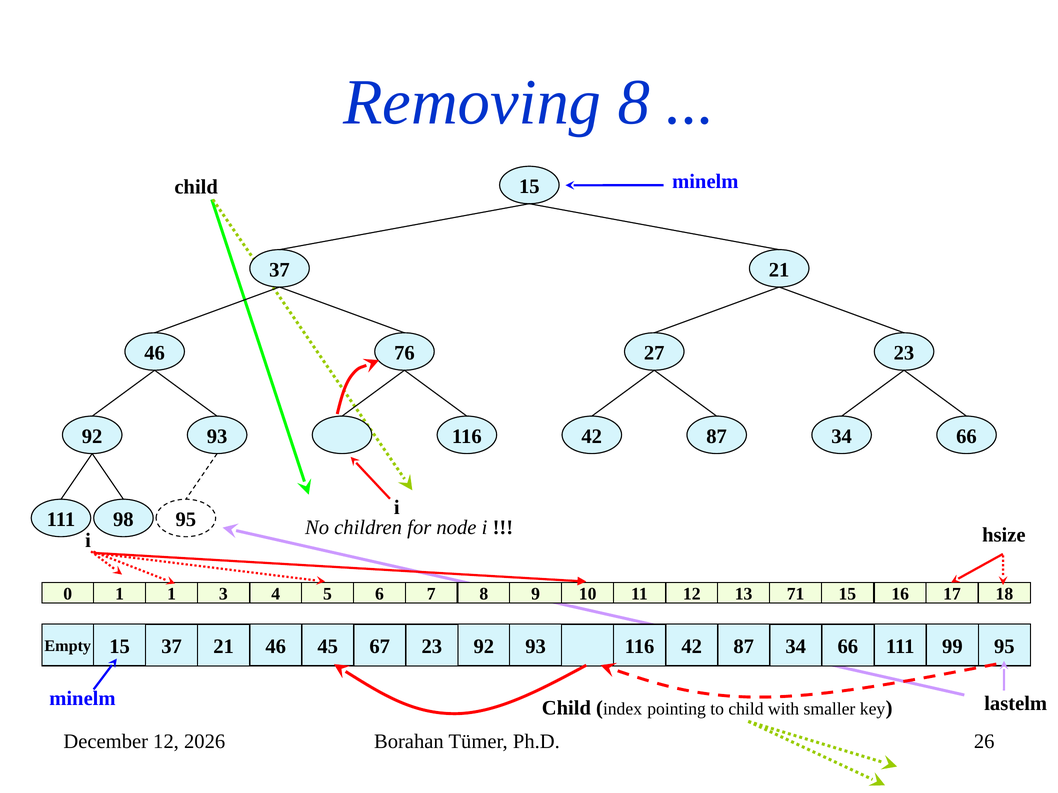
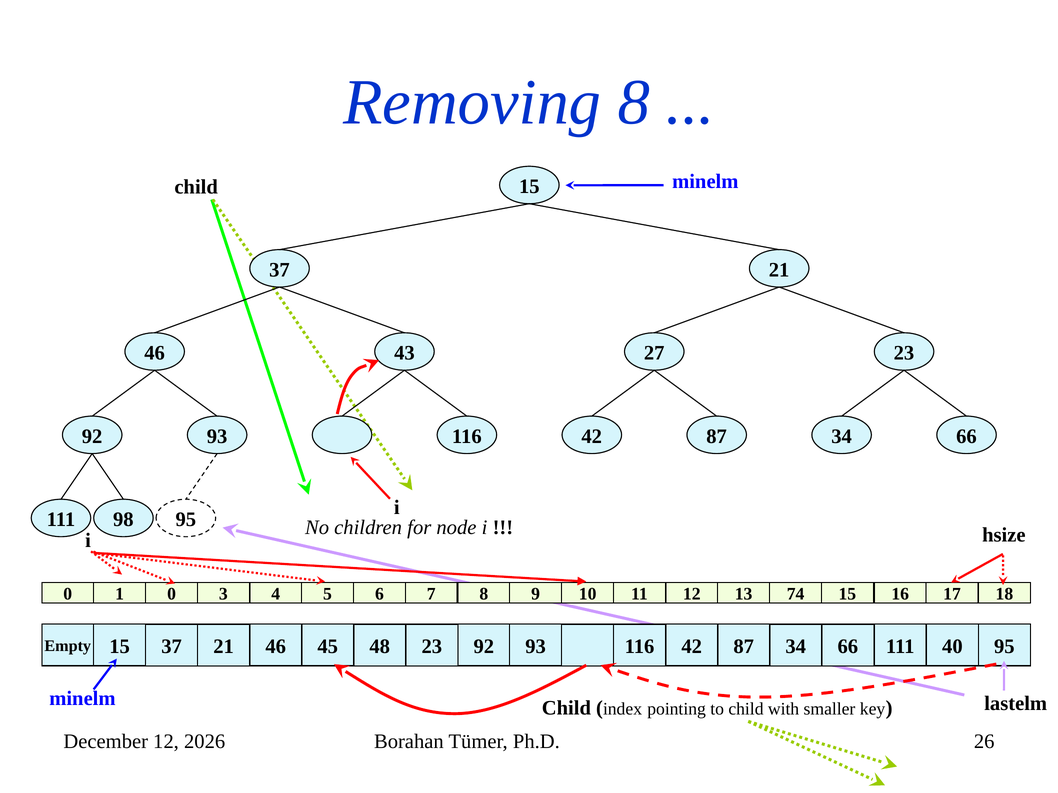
76: 76 -> 43
1 1: 1 -> 0
71: 71 -> 74
67: 67 -> 48
99: 99 -> 40
